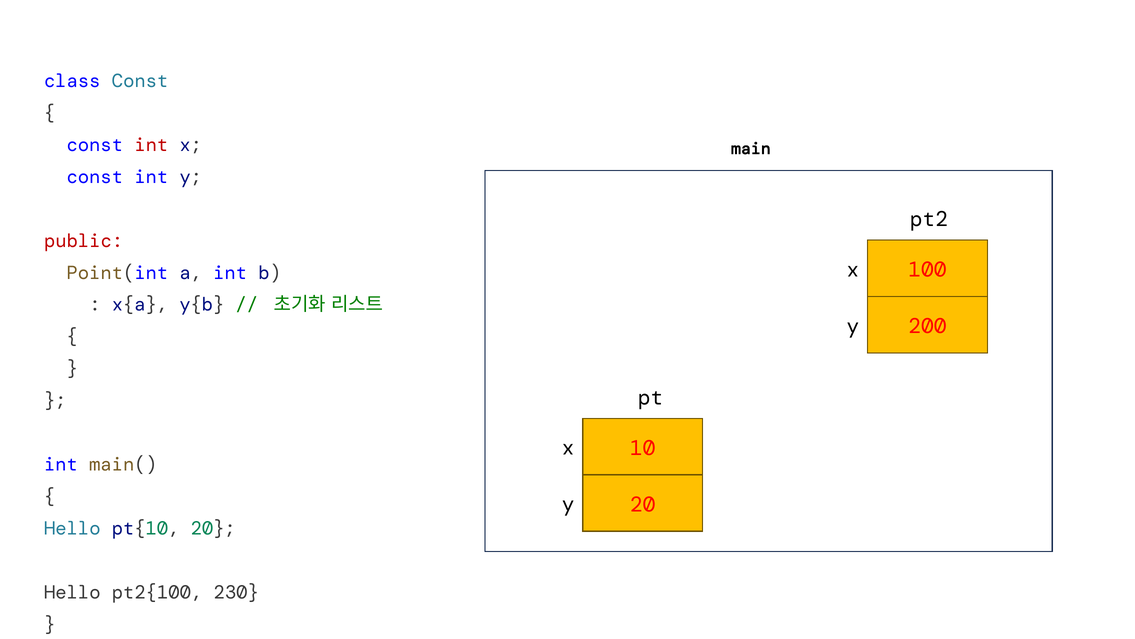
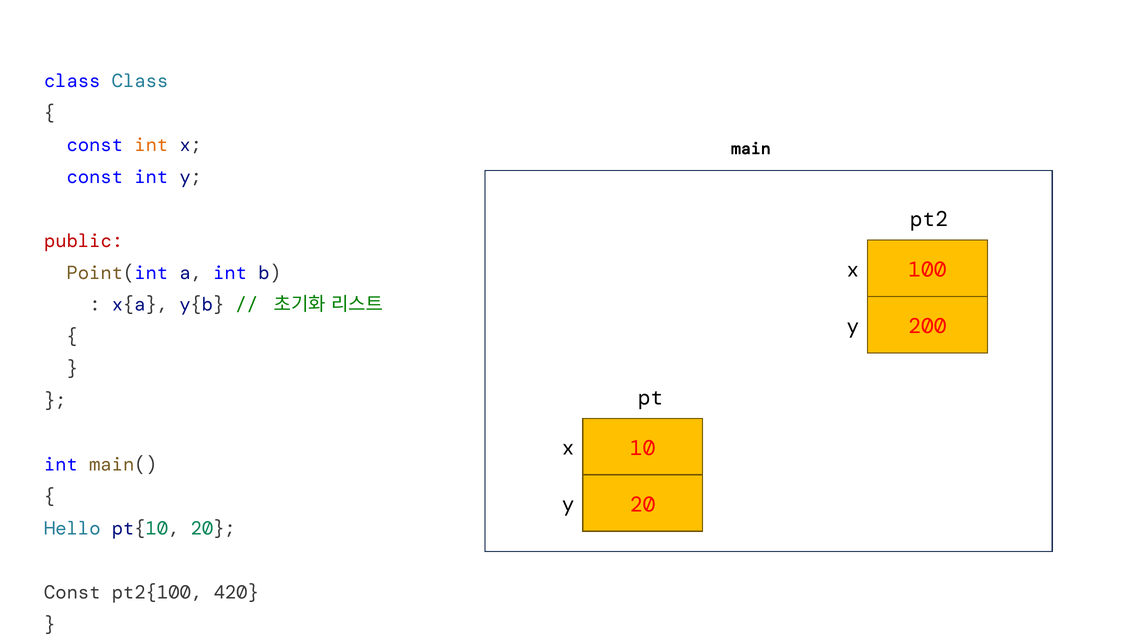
class Const: Const -> Class
int at (151, 145) colour: red -> orange
Hello at (72, 592): Hello -> Const
230: 230 -> 420
